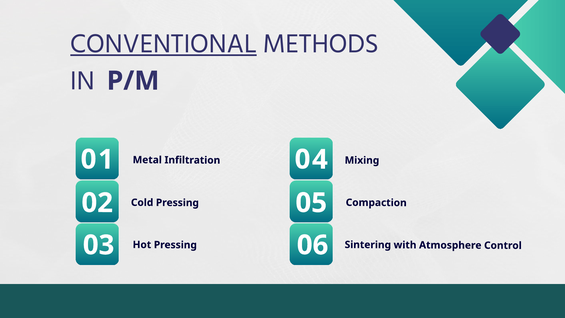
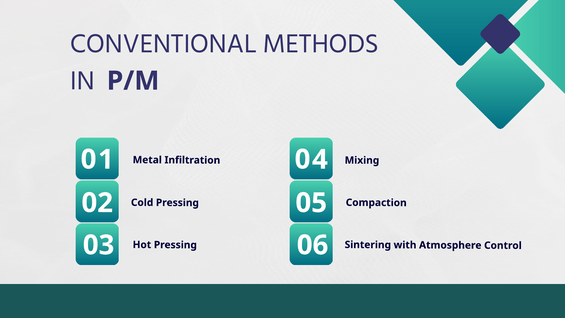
CONVENTIONAL underline: present -> none
